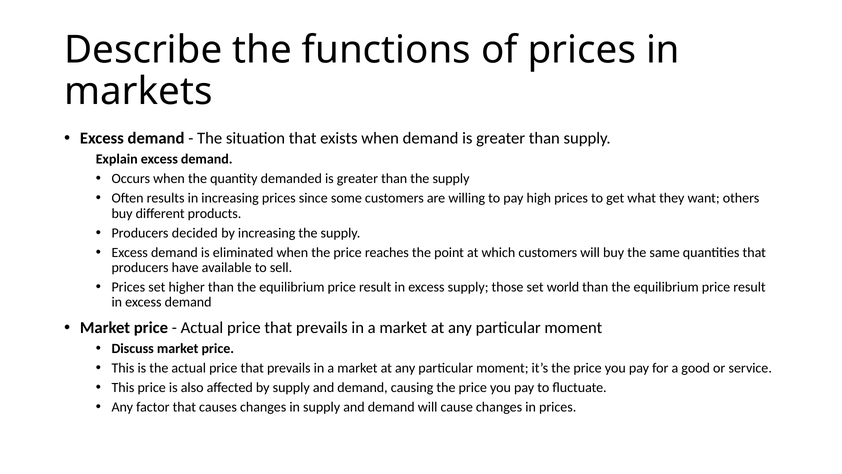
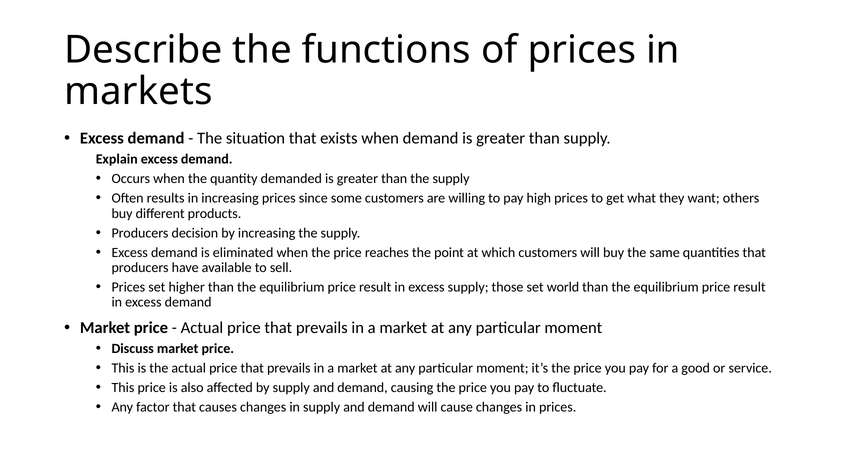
decided: decided -> decision
